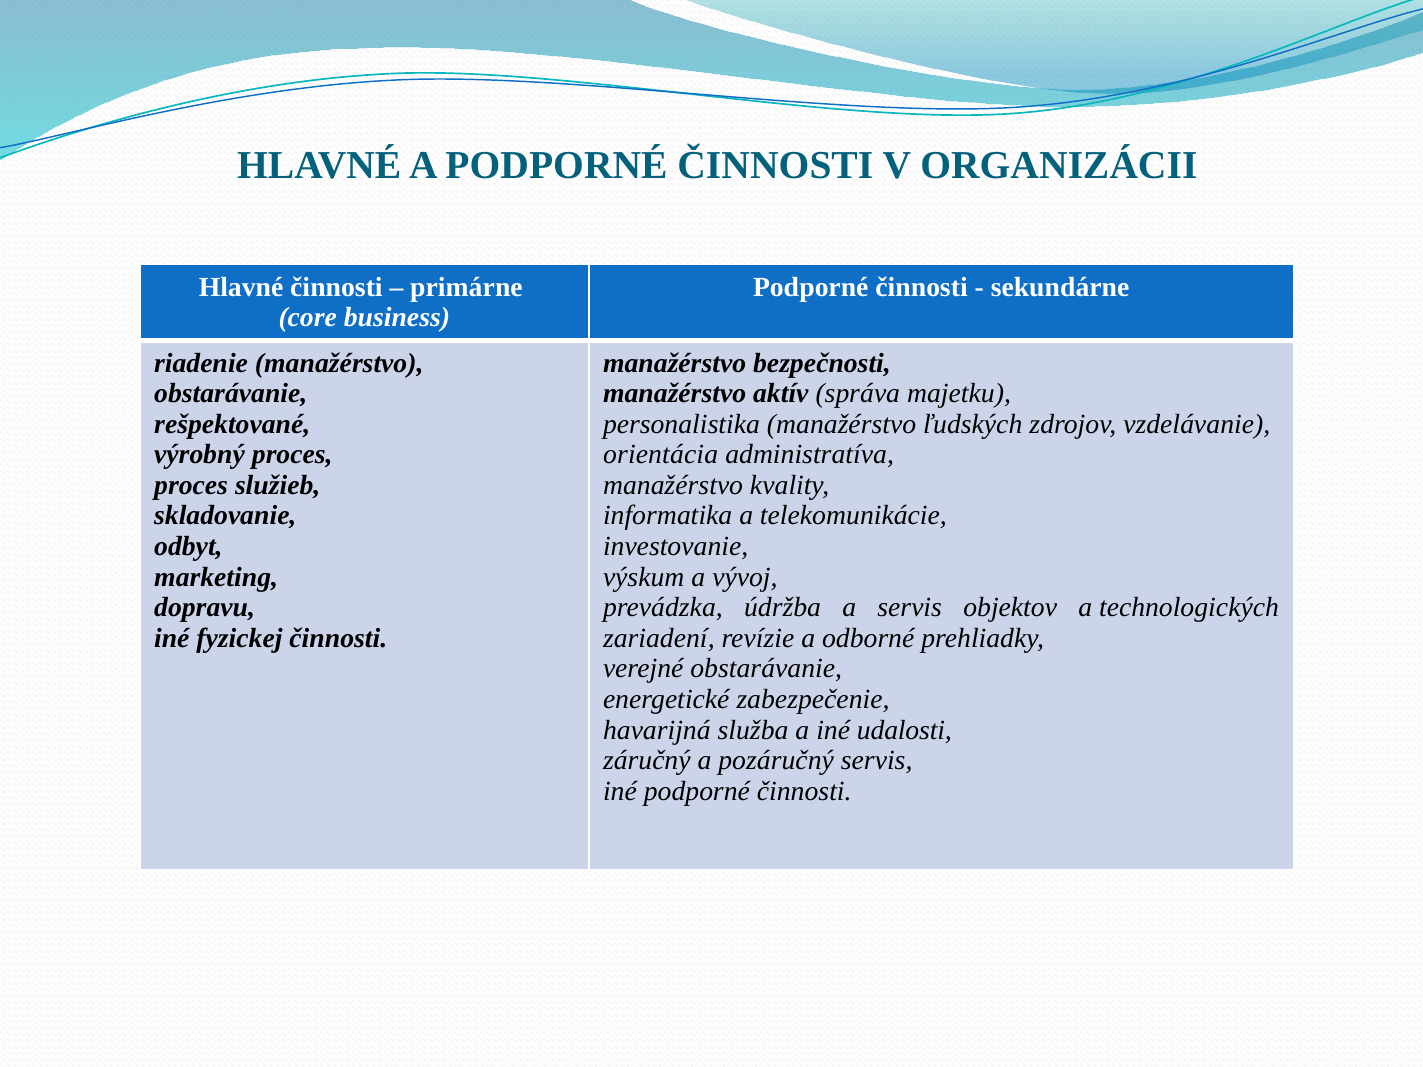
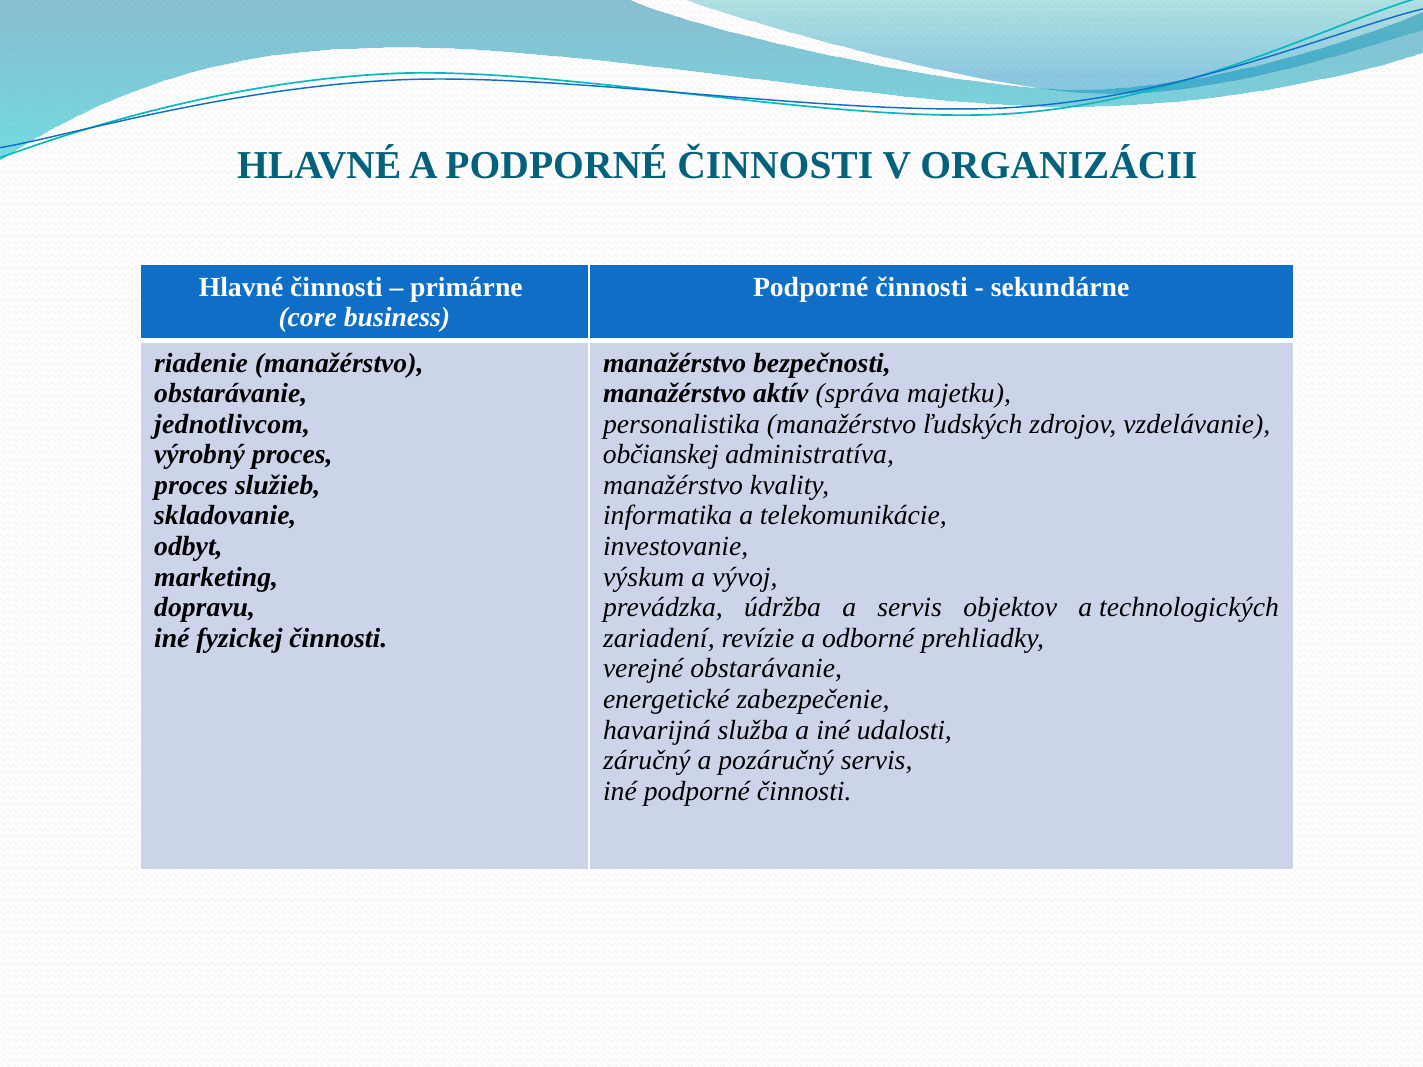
rešpektované: rešpektované -> jednotlivcom
orientácia: orientácia -> občianskej
